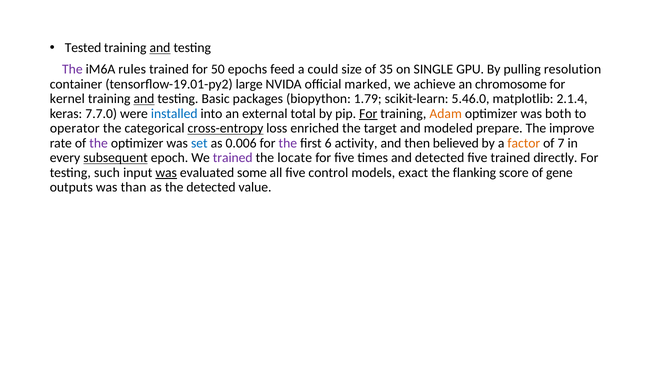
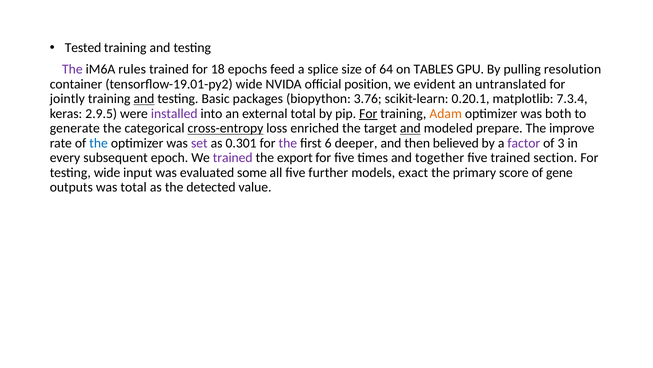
and at (160, 48) underline: present -> none
50: 50 -> 18
could: could -> splice
35: 35 -> 64
SINGLE: SINGLE -> TABLES
tensorflow-19.01-py2 large: large -> wide
marked: marked -> position
achieve: achieve -> evident
chromosome: chromosome -> untranslated
kernel: kernel -> jointly
1.79: 1.79 -> 3.76
5.46.0: 5.46.0 -> 0.20.1
2.1.4: 2.1.4 -> 7.3.4
7.7.0: 7.7.0 -> 2.9.5
installed colour: blue -> purple
operator: operator -> generate
and at (410, 128) underline: none -> present
the at (99, 143) colour: purple -> blue
set colour: blue -> purple
0.006: 0.006 -> 0.301
activity: activity -> deeper
factor colour: orange -> purple
7: 7 -> 3
subsequent underline: present -> none
locate: locate -> export
and detected: detected -> together
directly: directly -> section
testing such: such -> wide
was at (166, 172) underline: present -> none
control: control -> further
flanking: flanking -> primary
was than: than -> total
